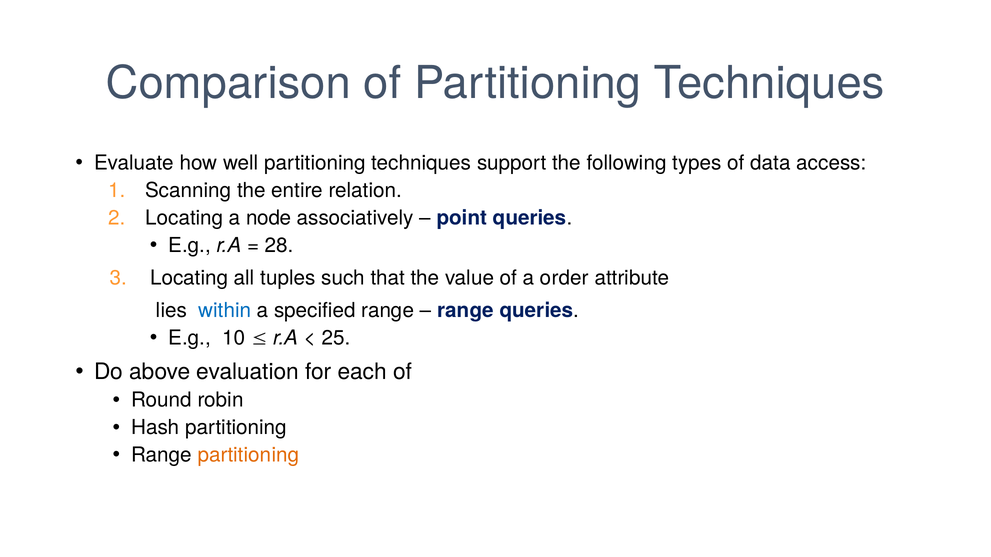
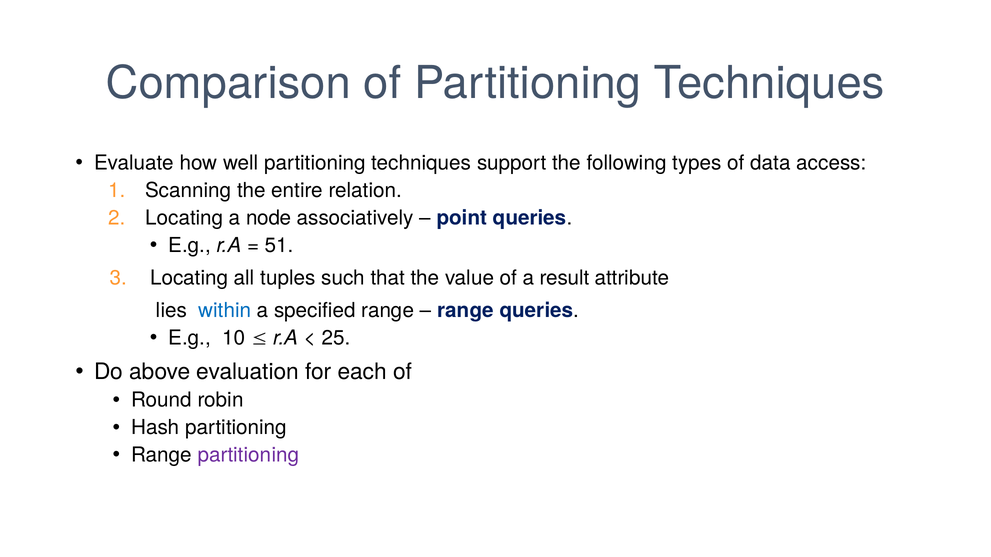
28: 28 -> 51
order: order -> result
partitioning at (248, 455) colour: orange -> purple
